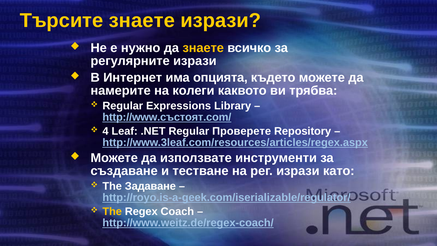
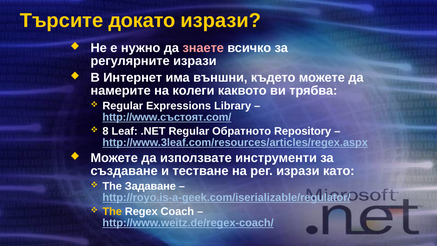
Търсите знаете: знаете -> докато
знаете at (203, 48) colour: yellow -> pink
опцията: опцията -> външни
4: 4 -> 8
Проверете: Проверете -> Обратното
